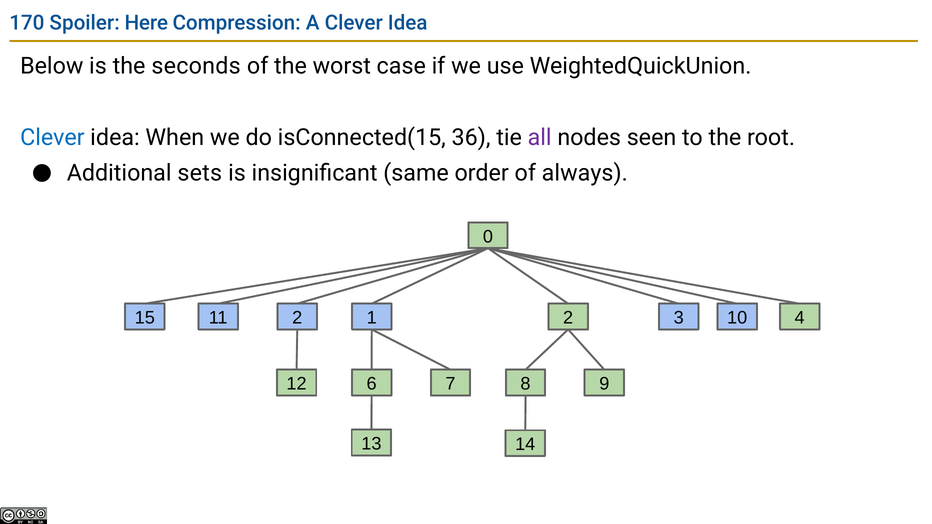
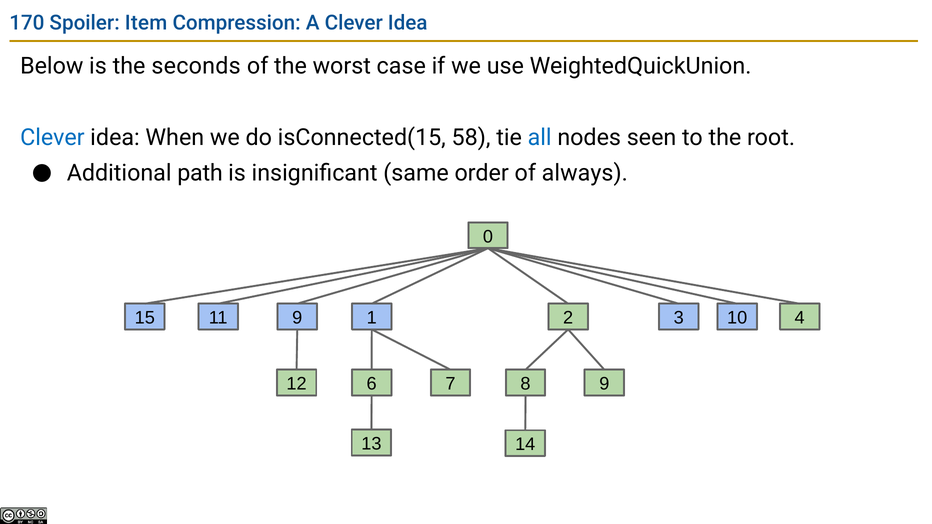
Here: Here -> Item
36: 36 -> 58
all colour: purple -> blue
sets: sets -> path
11 2: 2 -> 9
